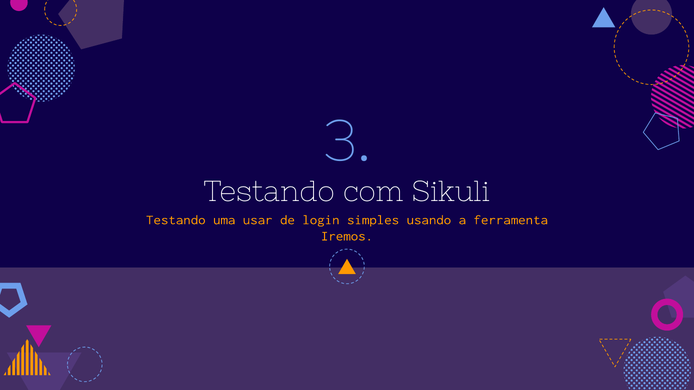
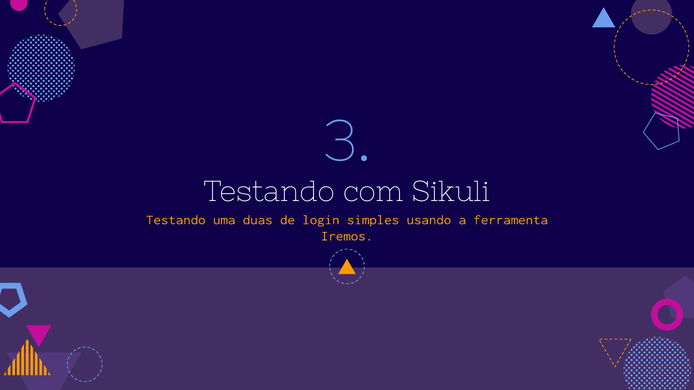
usar: usar -> duas
